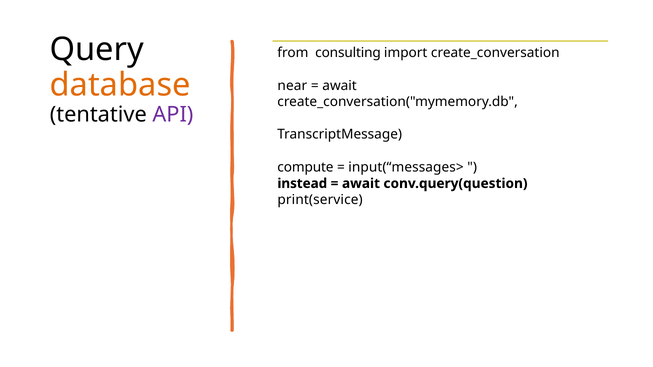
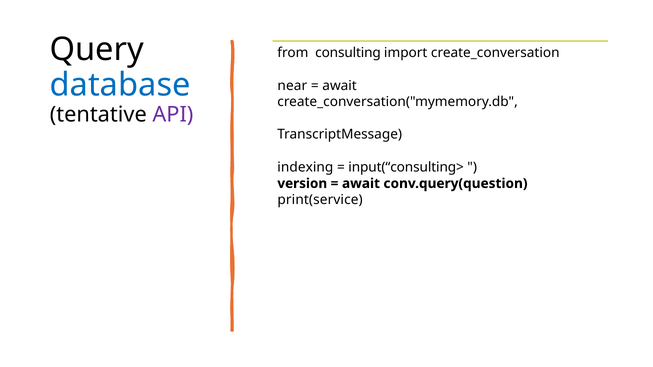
database colour: orange -> blue
compute: compute -> indexing
input(“messages>: input(“messages> -> input(“consulting>
instead: instead -> version
